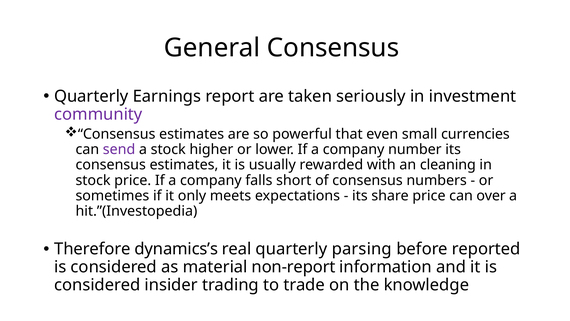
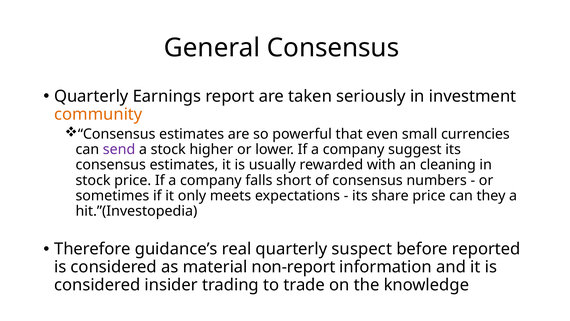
community colour: purple -> orange
number: number -> suggest
over: over -> they
dynamics’s: dynamics’s -> guidance’s
parsing: parsing -> suspect
